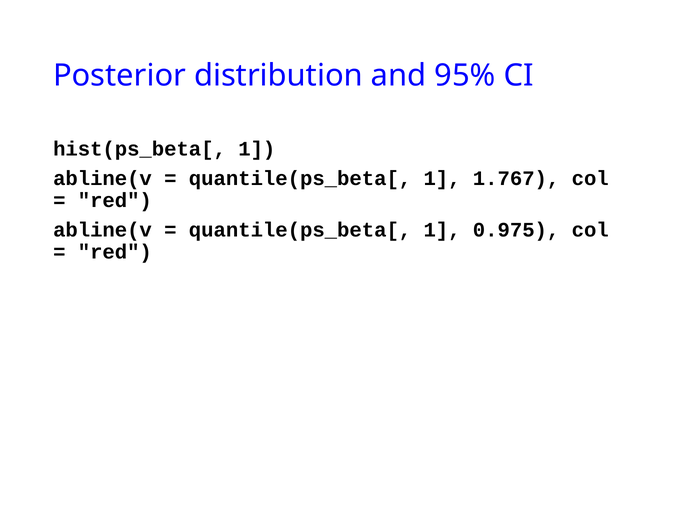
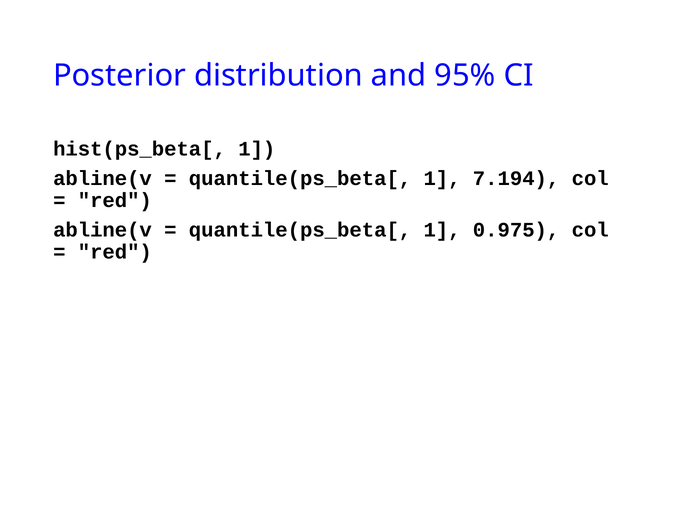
1.767: 1.767 -> 7.194
